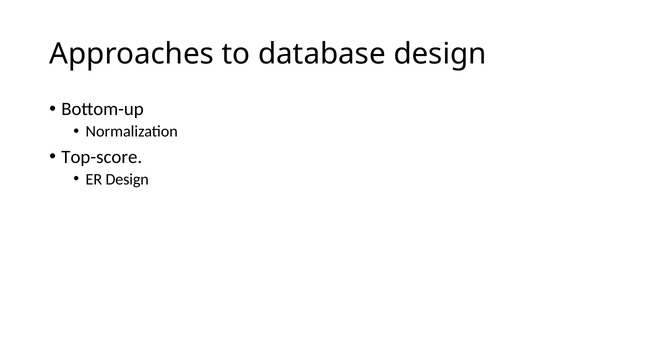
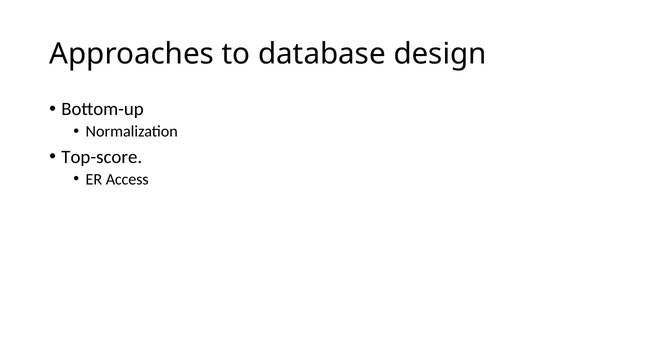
ER Design: Design -> Access
